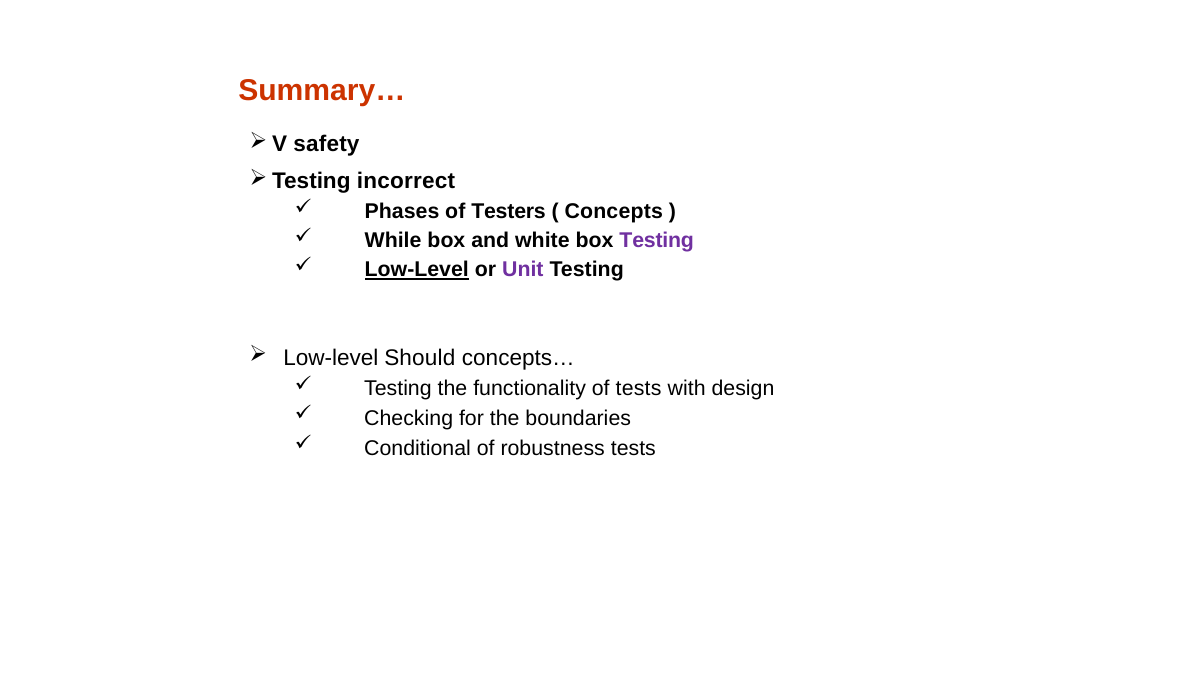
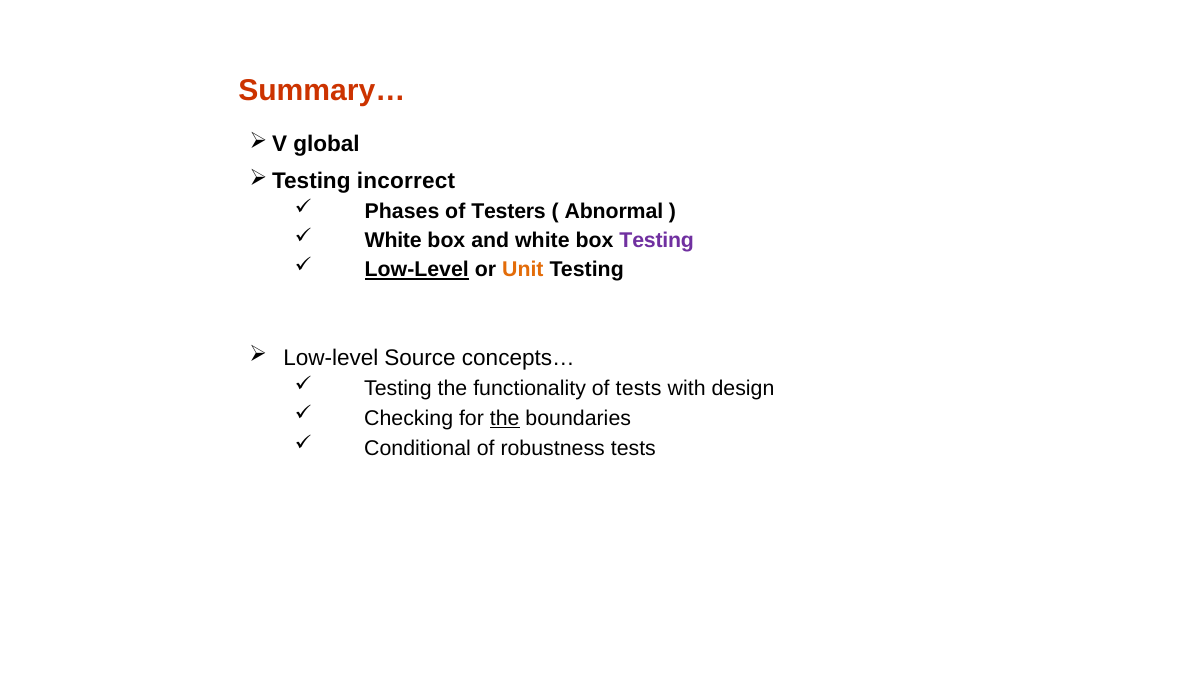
safety: safety -> global
Concepts: Concepts -> Abnormal
While at (393, 240): While -> White
Unit colour: purple -> orange
Should: Should -> Source
the at (505, 418) underline: none -> present
